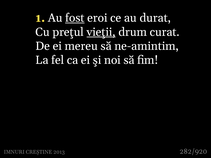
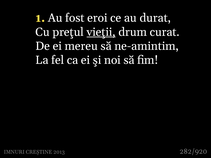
fost underline: present -> none
